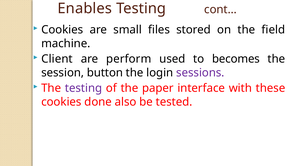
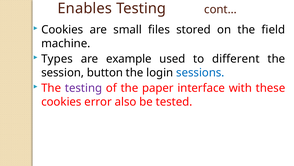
Client: Client -> Types
perform: perform -> example
becomes: becomes -> different
sessions colour: purple -> blue
done: done -> error
